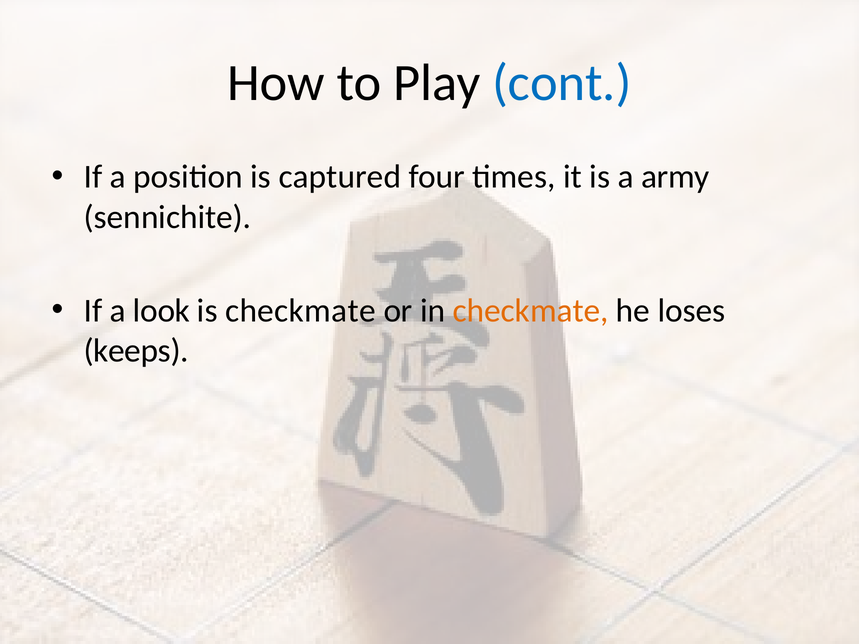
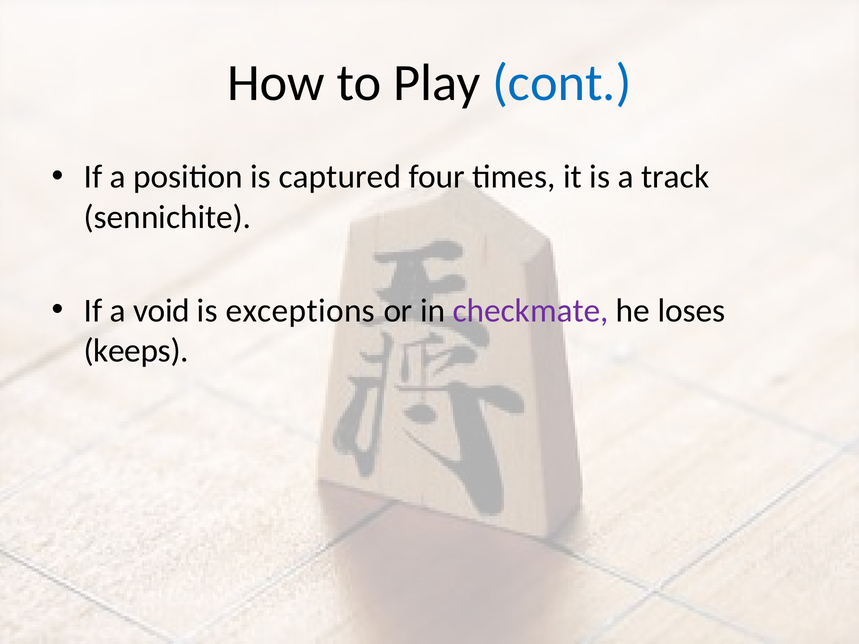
army: army -> track
look: look -> void
is checkmate: checkmate -> exceptions
checkmate at (531, 311) colour: orange -> purple
